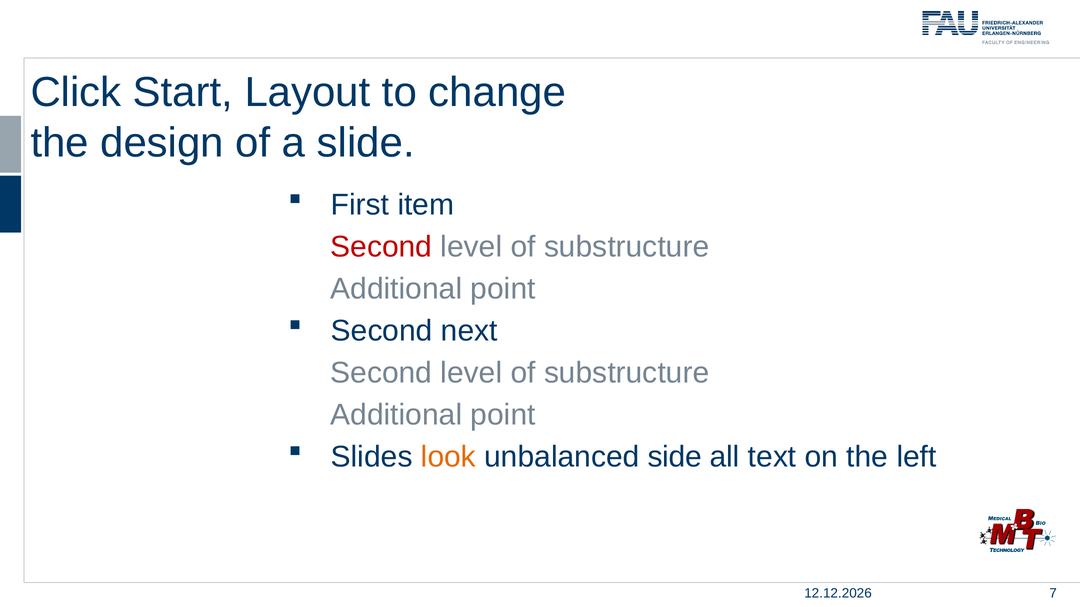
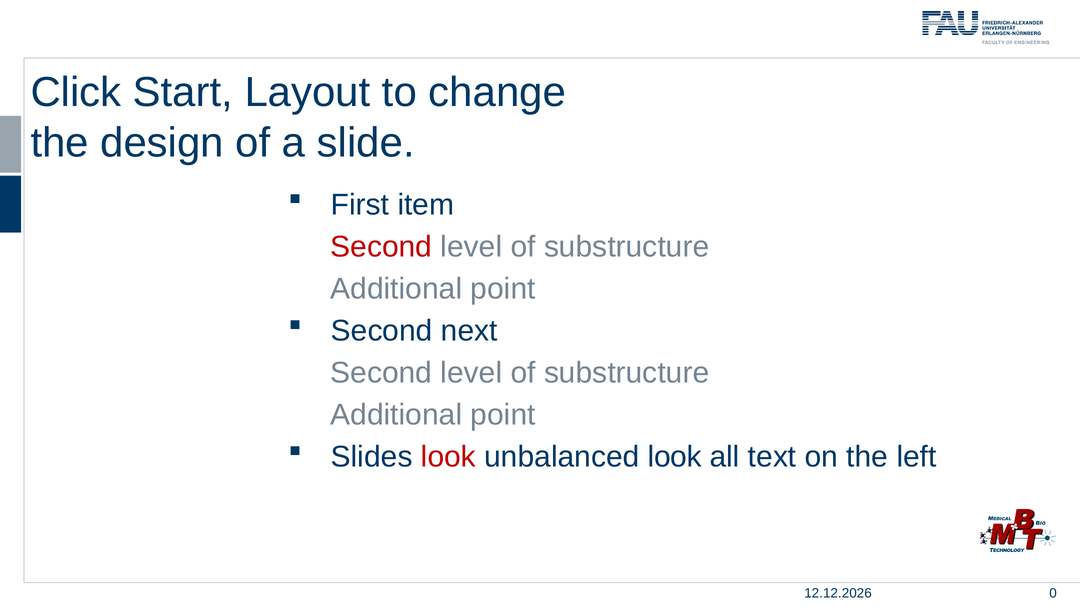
look at (448, 457) colour: orange -> red
unbalanced side: side -> look
7: 7 -> 0
